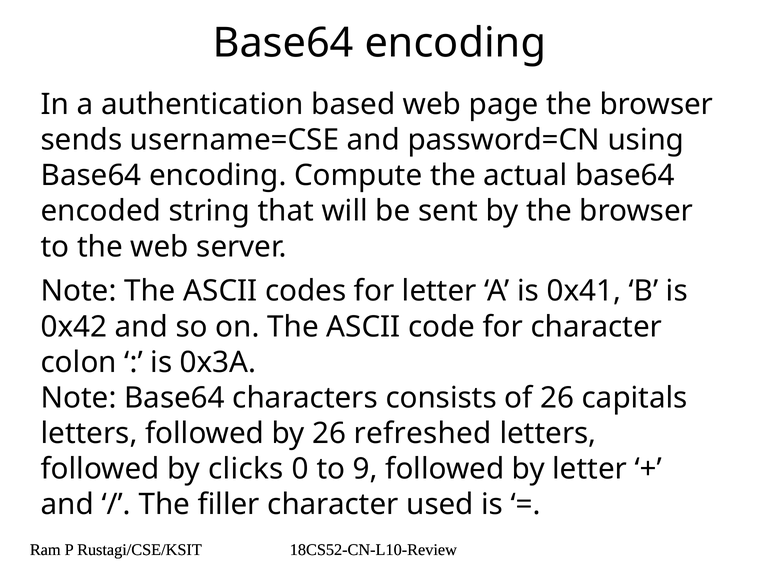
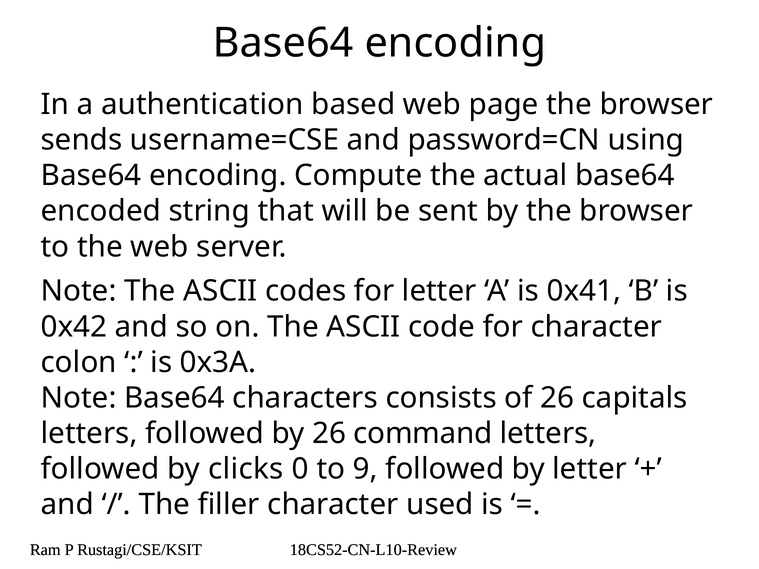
refreshed: refreshed -> command
